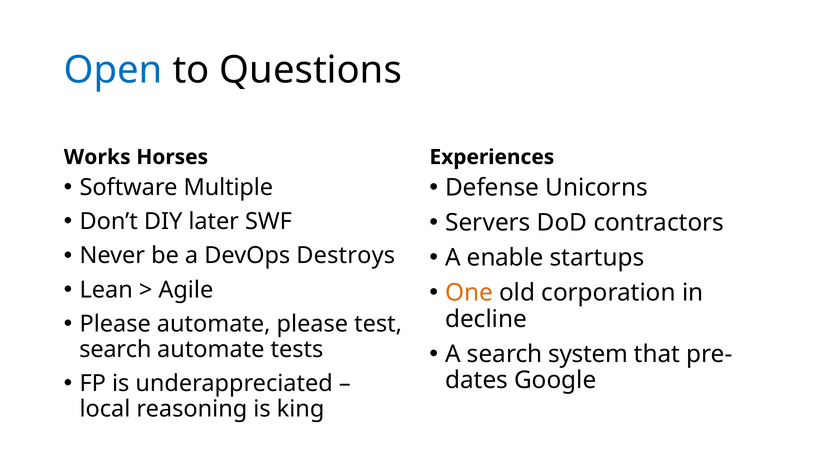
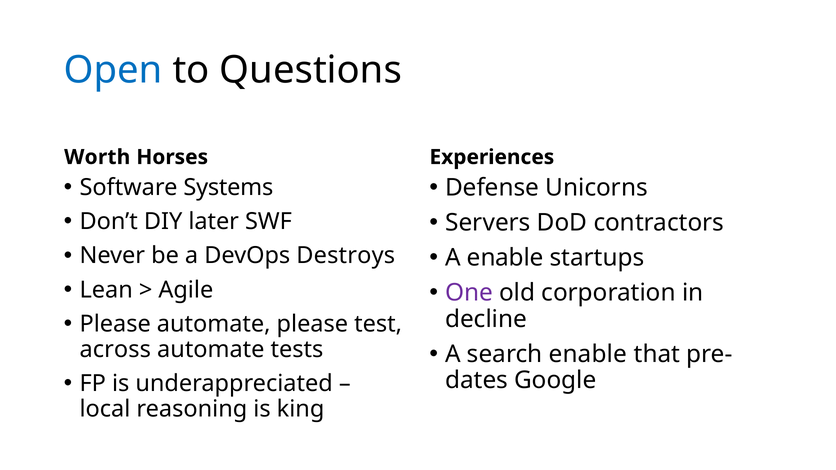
Works: Works -> Worth
Multiple: Multiple -> Systems
One colour: orange -> purple
search system: system -> enable
search at (115, 349): search -> across
